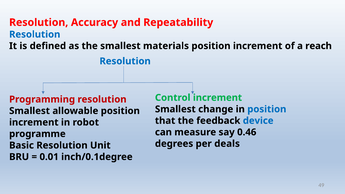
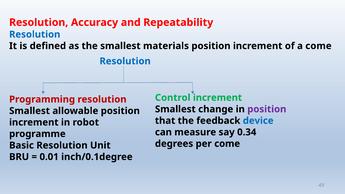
a reach: reach -> come
position at (267, 109) colour: blue -> purple
0.46: 0.46 -> 0.34
per deals: deals -> come
